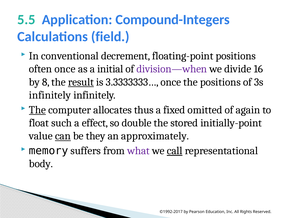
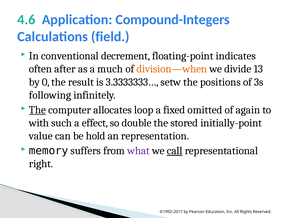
5.5: 5.5 -> 4.6
floating-point positions: positions -> indicates
often once: once -> after
initial: initial -> much
division—when colour: purple -> orange
16: 16 -> 13
8: 8 -> 0
result underline: present -> none
3.3333333… once: once -> setw
infinitely at (50, 95): infinitely -> following
thus: thus -> loop
float: float -> with
can underline: present -> none
they: they -> hold
approximately: approximately -> representation
body: body -> right
